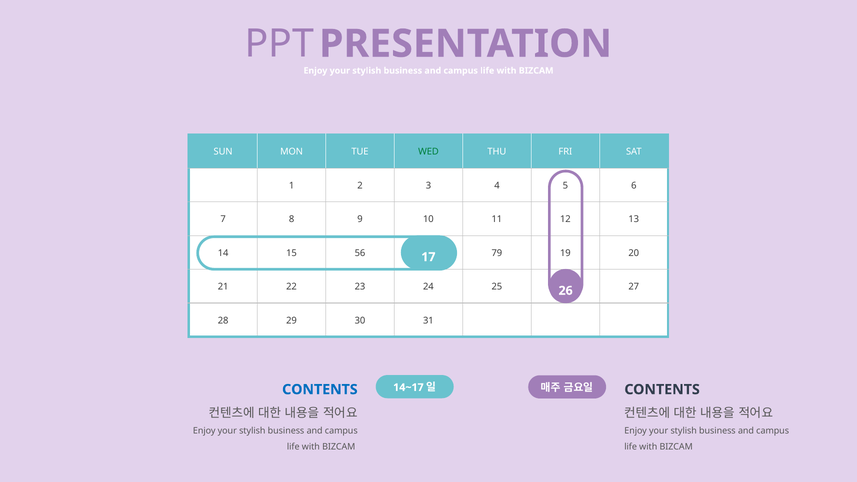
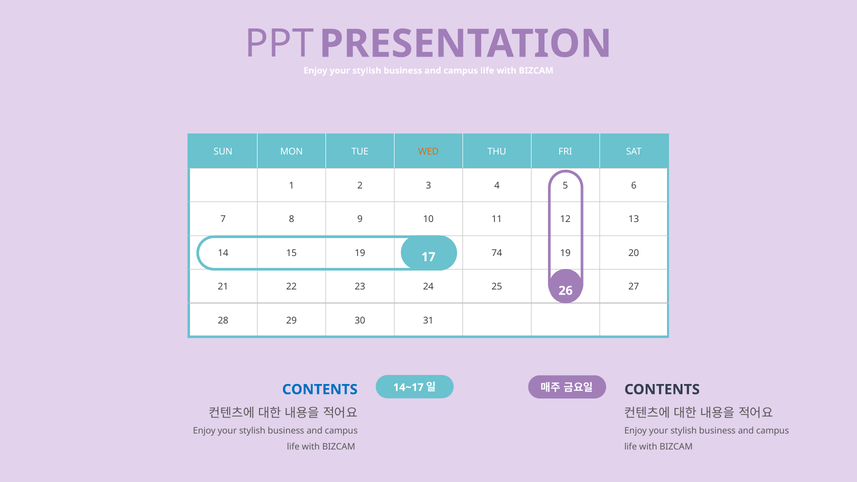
WED colour: green -> orange
15 56: 56 -> 19
79: 79 -> 74
